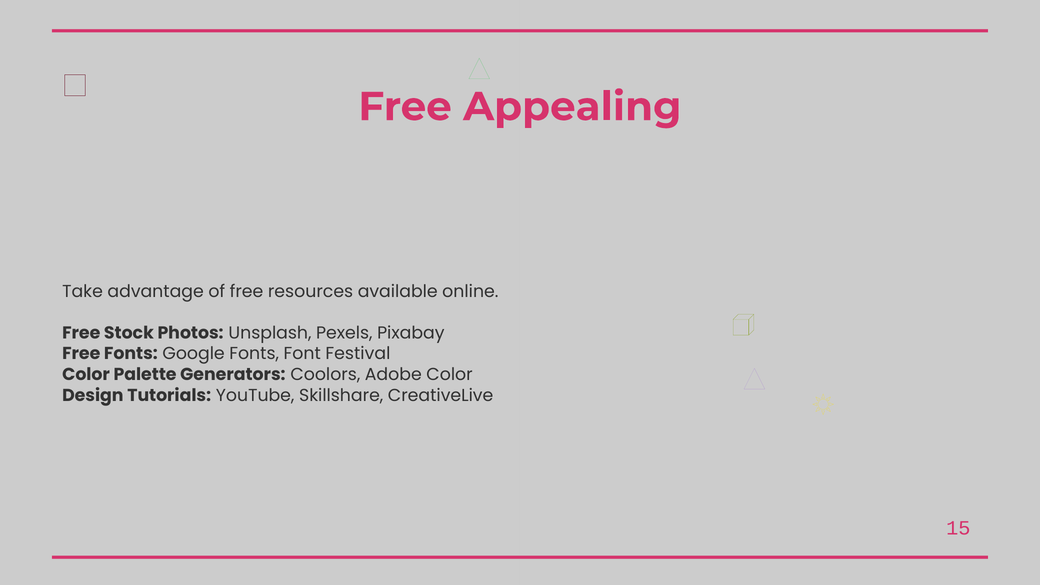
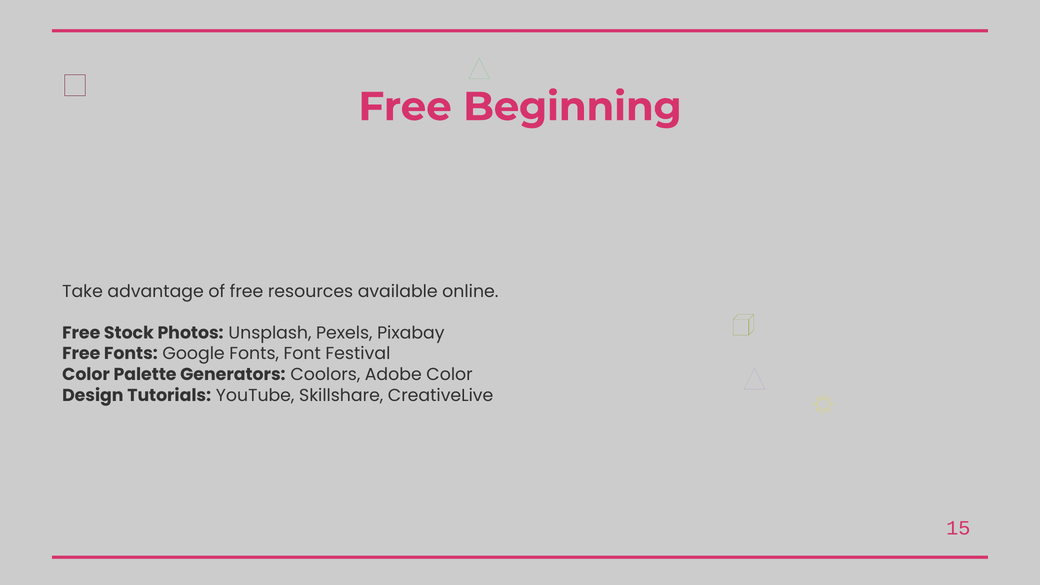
Appealing: Appealing -> Beginning
